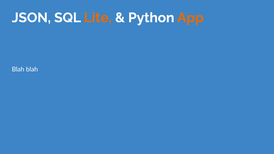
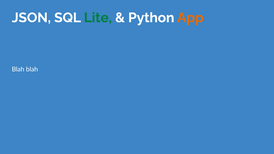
Lite colour: orange -> green
